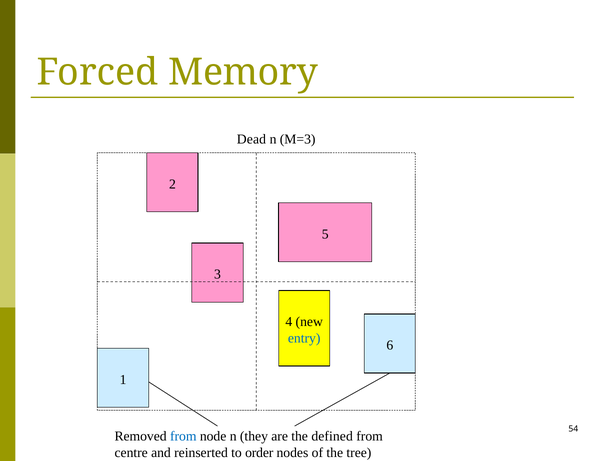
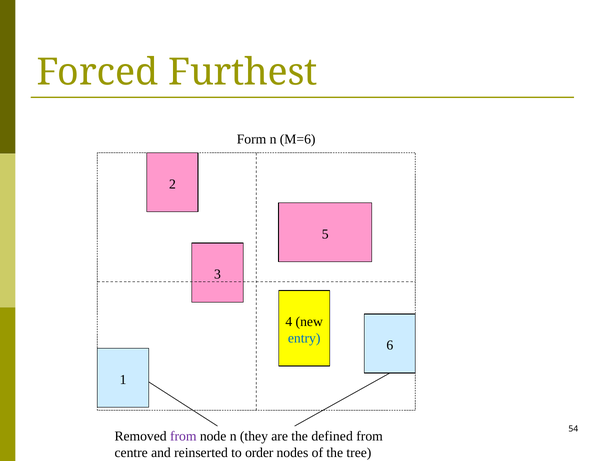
Memory: Memory -> Furthest
Dead: Dead -> Form
M=3: M=3 -> M=6
from at (183, 437) colour: blue -> purple
